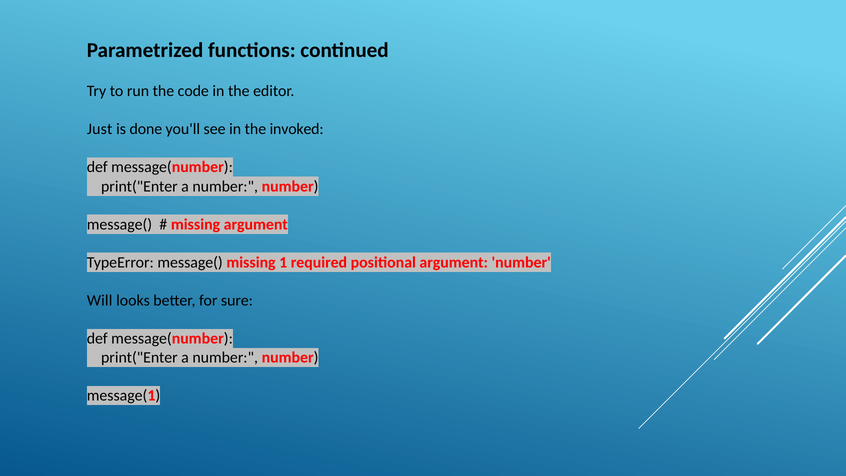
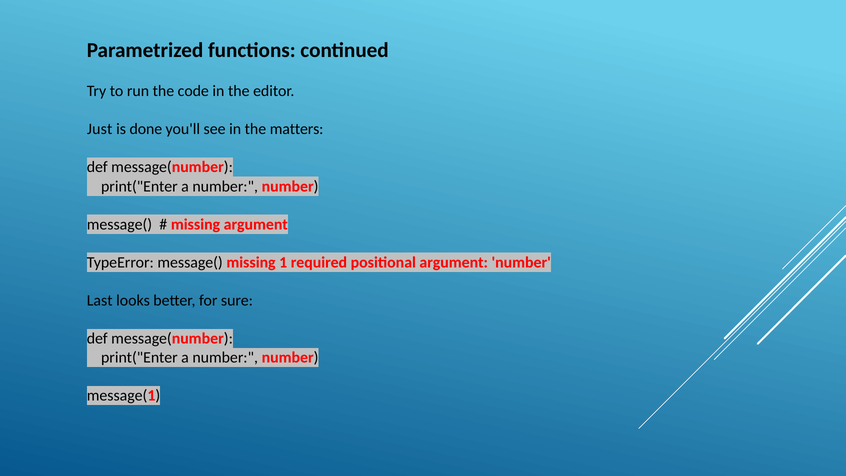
invoked: invoked -> matters
Will: Will -> Last
